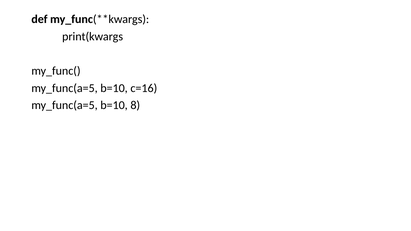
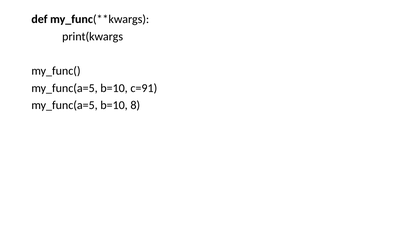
c=16: c=16 -> c=91
